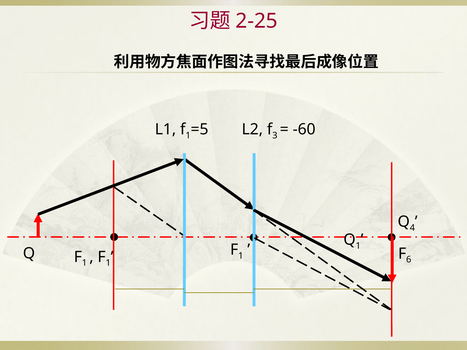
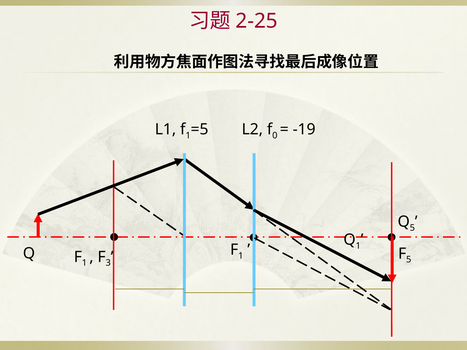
3: 3 -> 0
-60: -60 -> -19
Q 4: 4 -> 5
1 at (108, 263): 1 -> 3
6 at (409, 260): 6 -> 5
